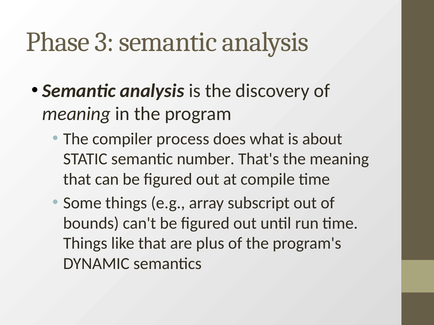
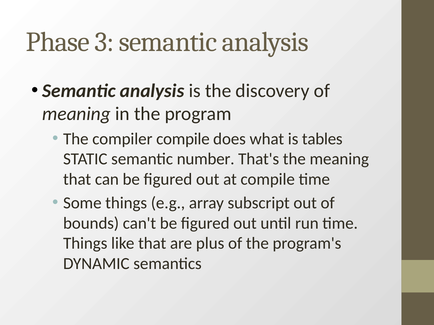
compiler process: process -> compile
about: about -> tables
